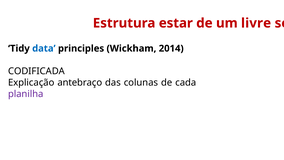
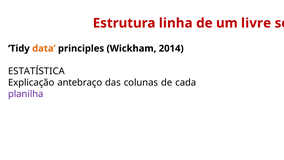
estar: estar -> linha
data colour: blue -> orange
CODIFICADA: CODIFICADA -> ESTATÍSTICA
